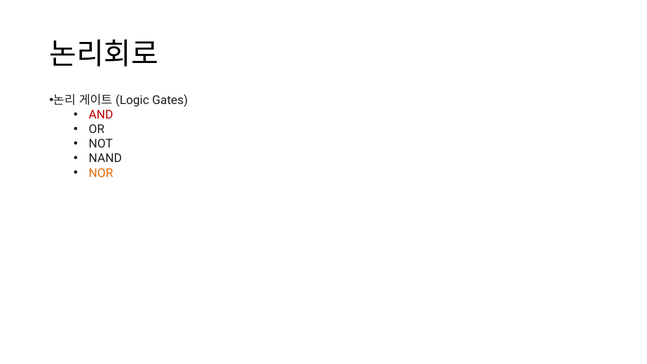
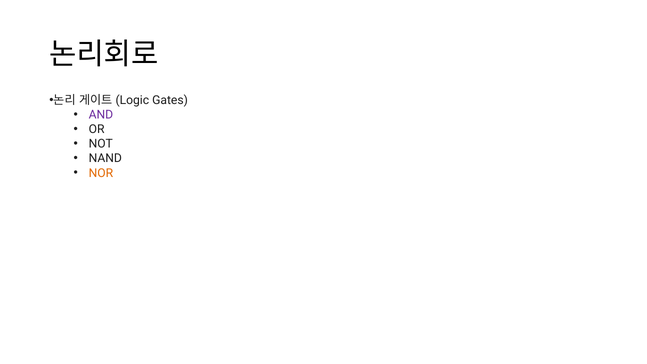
AND colour: red -> purple
